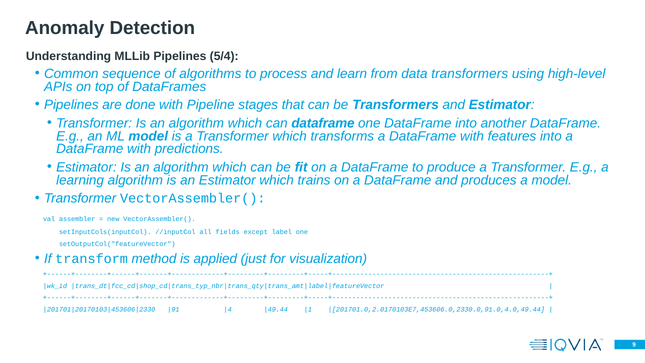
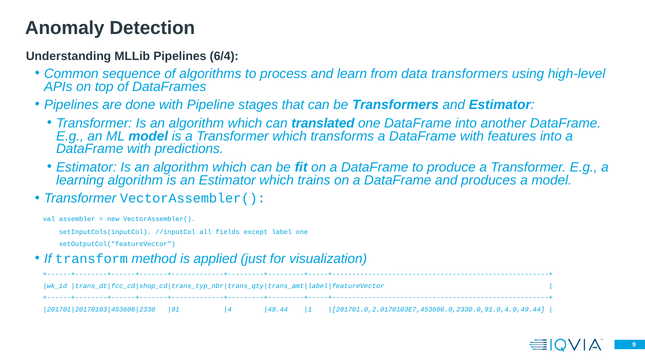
5/4: 5/4 -> 6/4
can dataframe: dataframe -> translated
